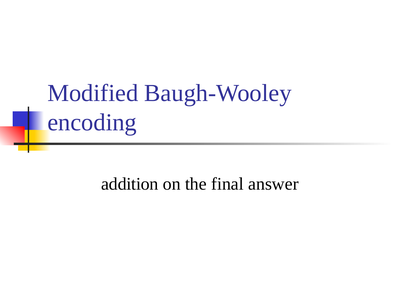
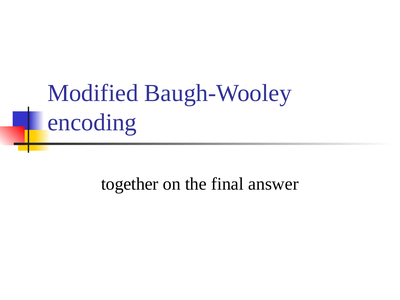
addition: addition -> together
